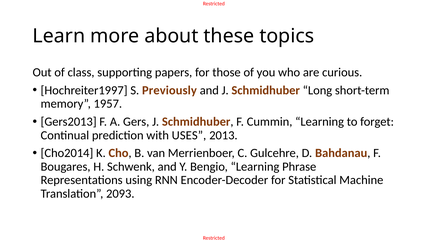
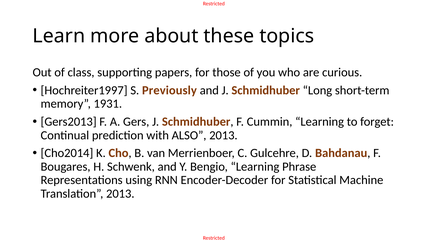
1957: 1957 -> 1931
USES: USES -> ALSO
Translation 2093: 2093 -> 2013
